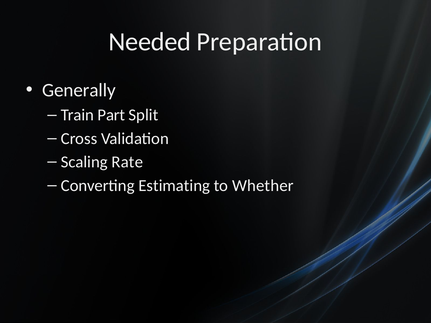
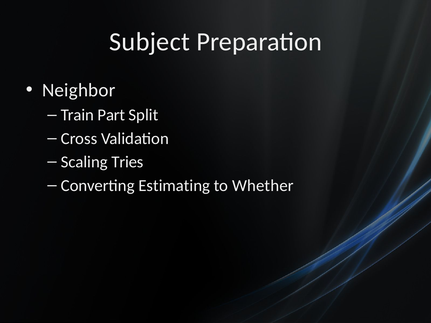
Needed: Needed -> Subject
Generally: Generally -> Neighbor
Rate: Rate -> Tries
